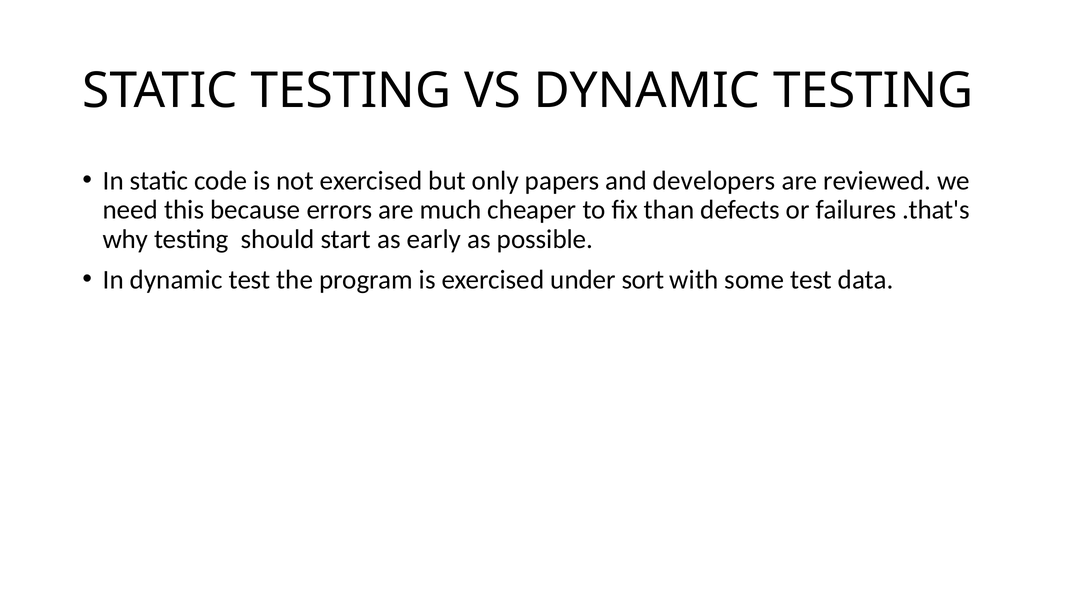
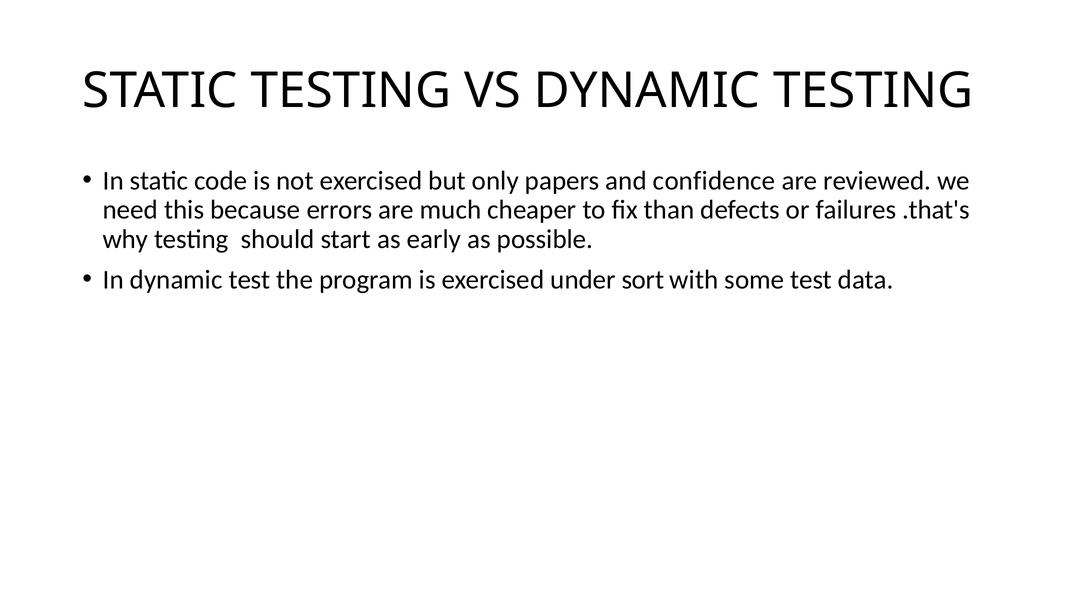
developers: developers -> confidence
